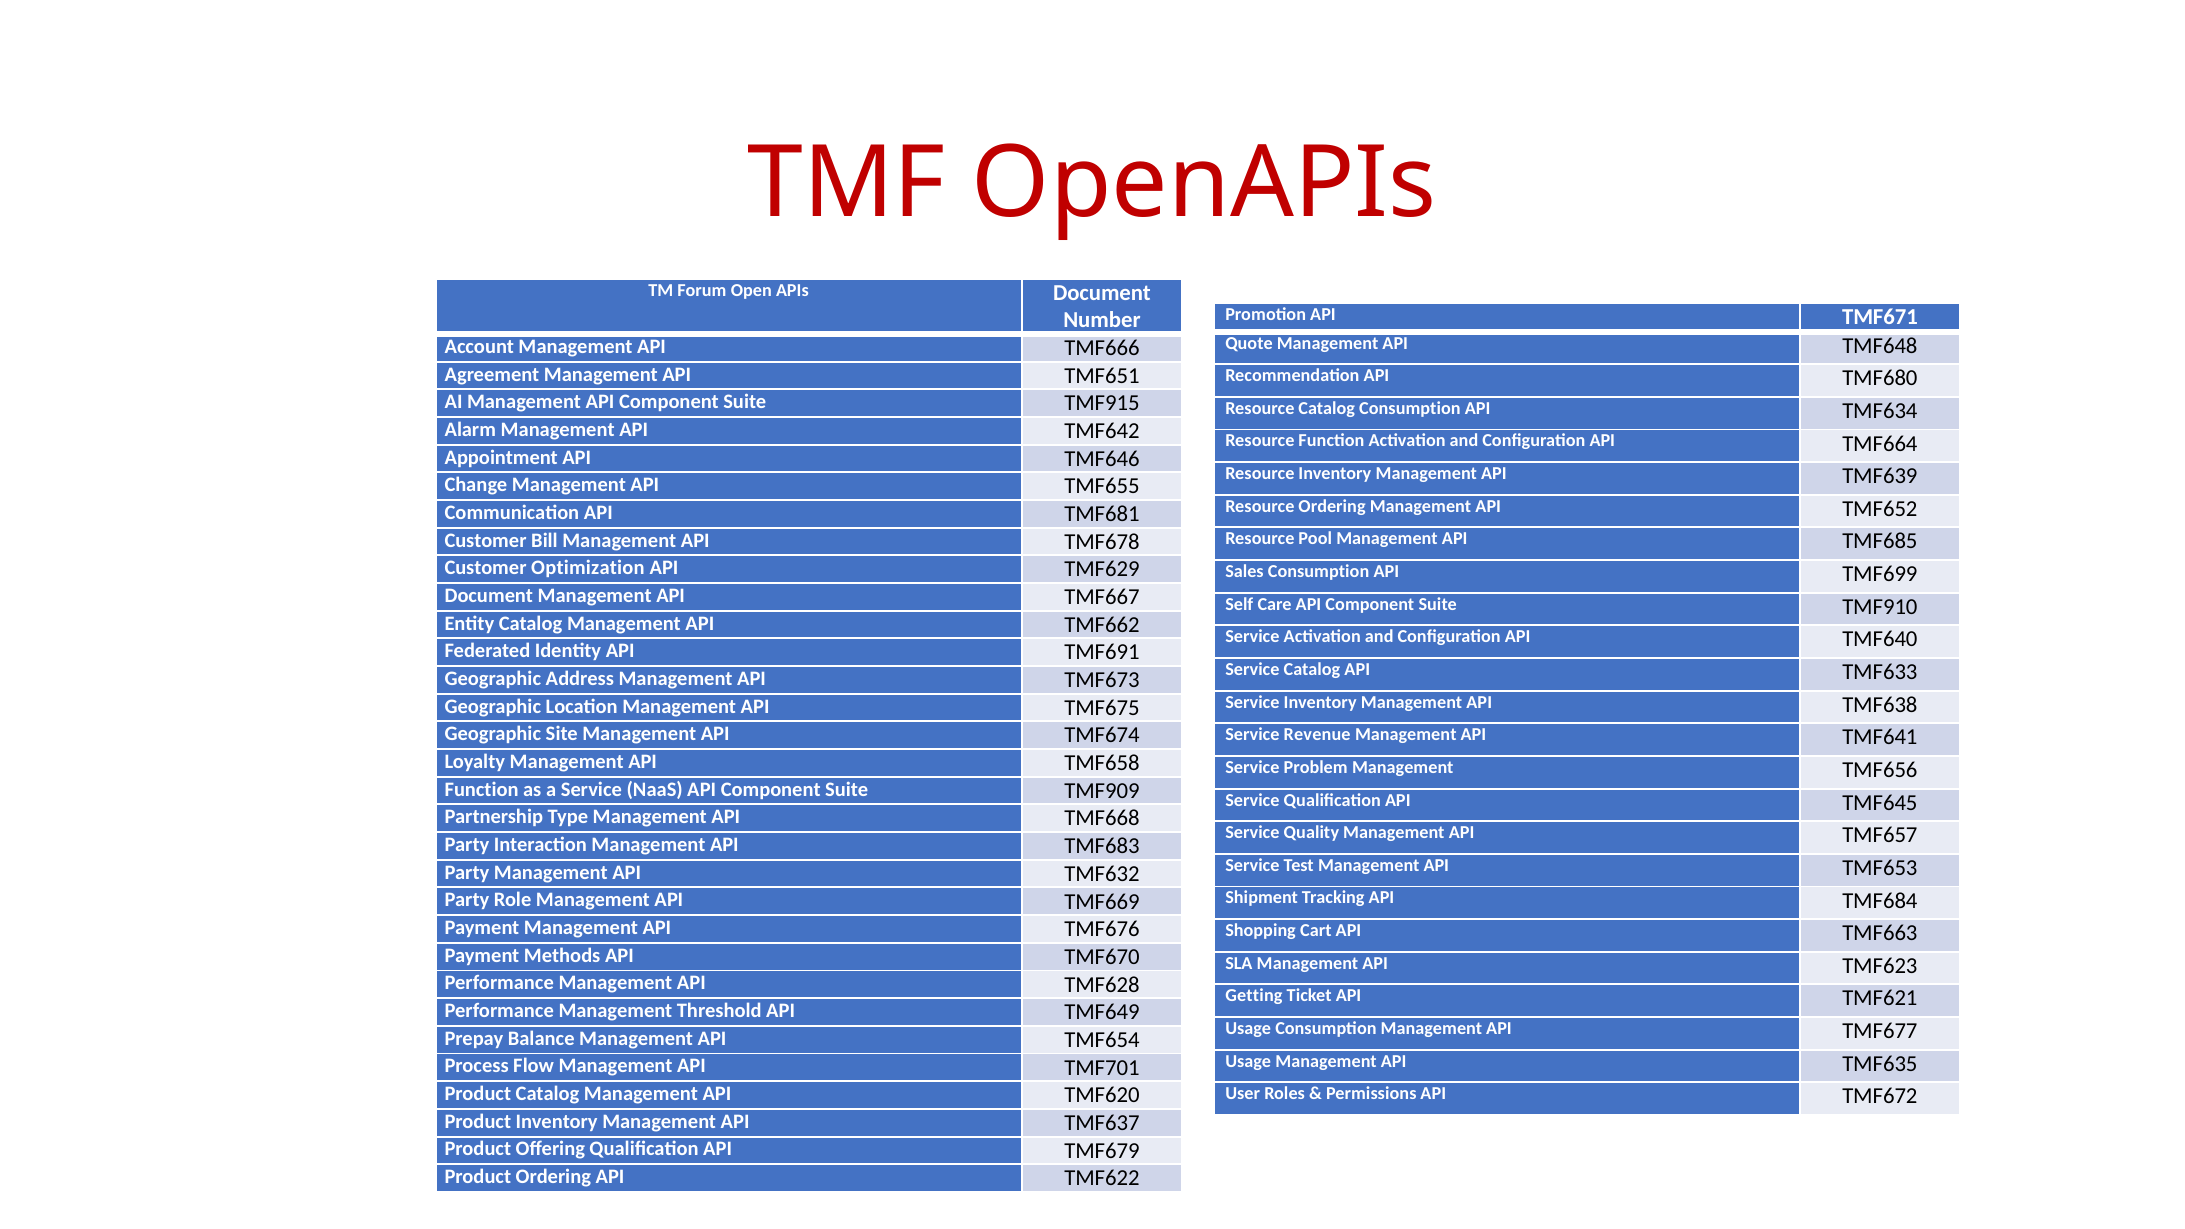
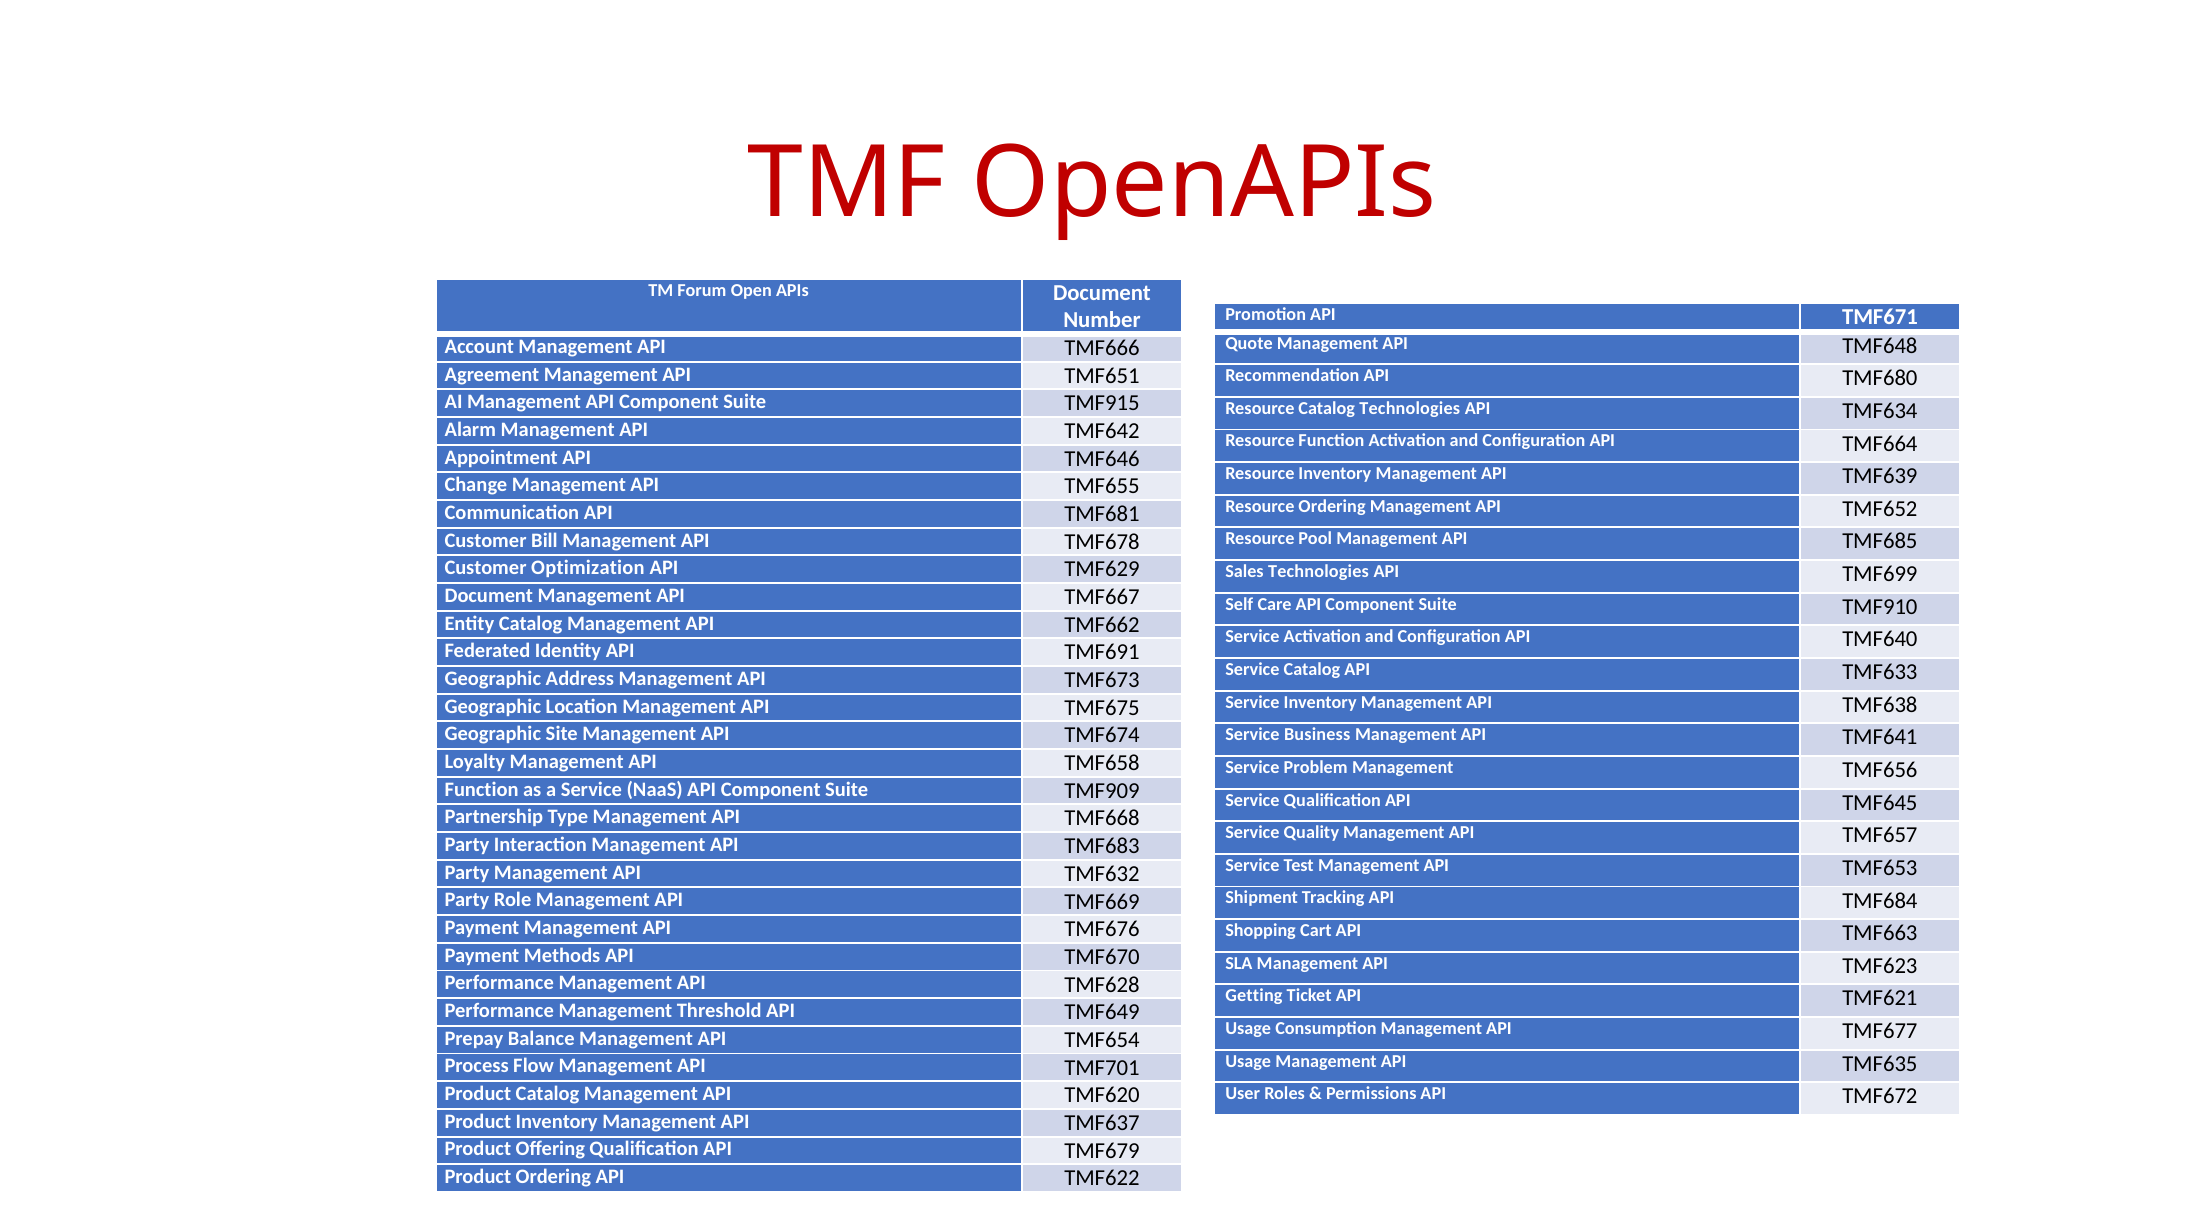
Catalog Consumption: Consumption -> Technologies
Sales Consumption: Consumption -> Technologies
Revenue: Revenue -> Business
